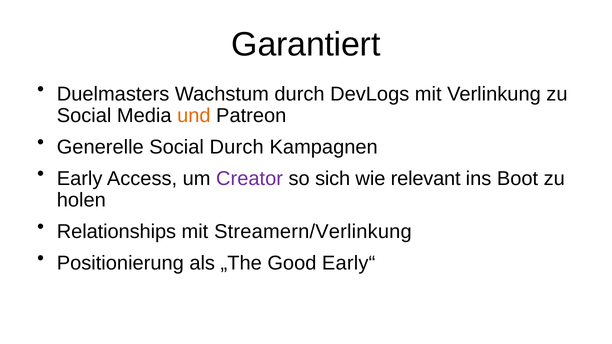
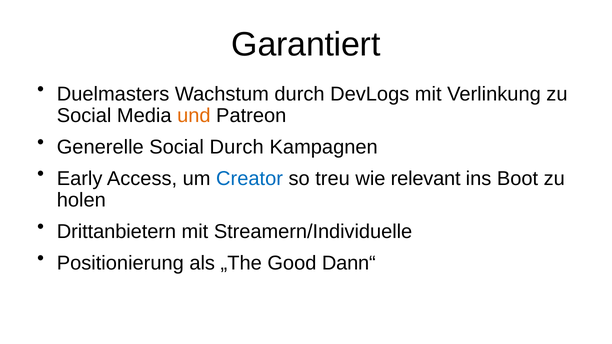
Creator colour: purple -> blue
sich: sich -> treu
Relationships: Relationships -> Drittanbietern
Streamern/Verlinkung: Streamern/Verlinkung -> Streamern/Individuelle
Early“: Early“ -> Dann“
